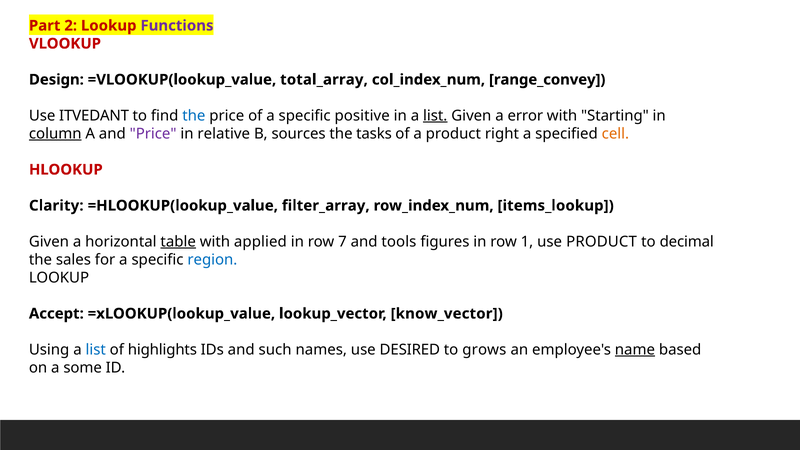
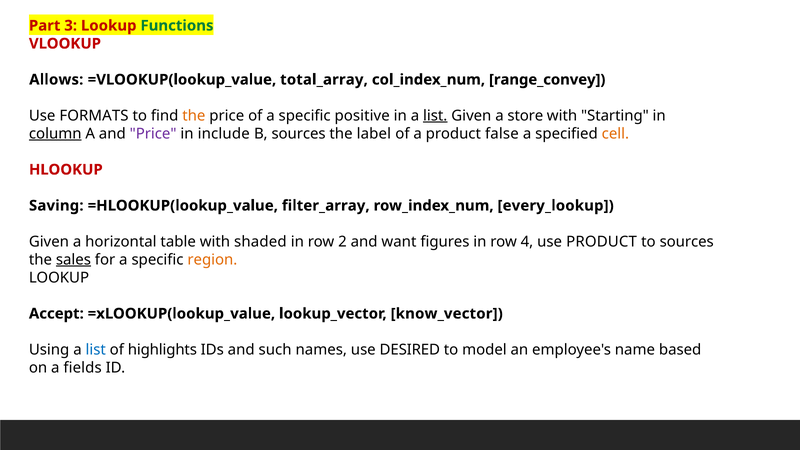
2: 2 -> 3
Functions colour: purple -> green
Design: Design -> Allows
ITVEDANT: ITVEDANT -> FORMATS
the at (194, 116) colour: blue -> orange
error: error -> store
relative: relative -> include
tasks: tasks -> label
right: right -> false
Clarity: Clarity -> Saving
items_lookup: items_lookup -> every_lookup
table underline: present -> none
applied: applied -> shaded
7: 7 -> 2
tools: tools -> want
1: 1 -> 4
to decimal: decimal -> sources
sales underline: none -> present
region colour: blue -> orange
grows: grows -> model
name underline: present -> none
some: some -> fields
